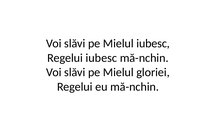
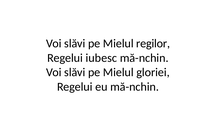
Mielul iubesc: iubesc -> regilor
